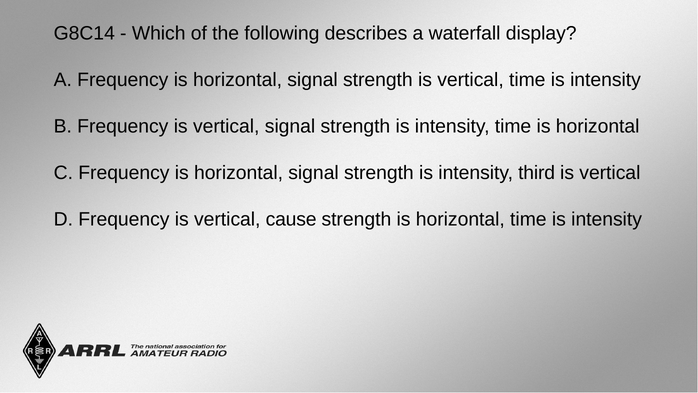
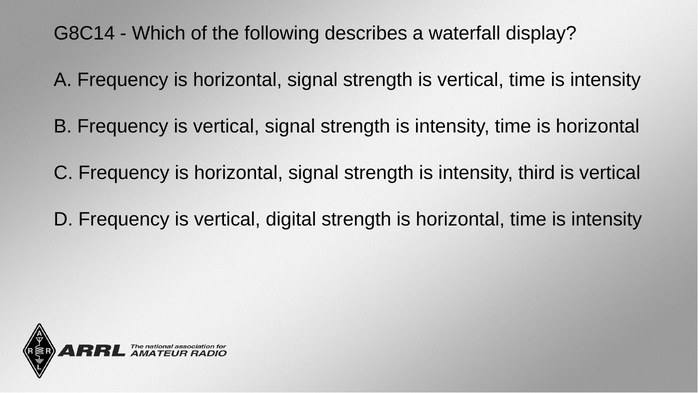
cause: cause -> digital
